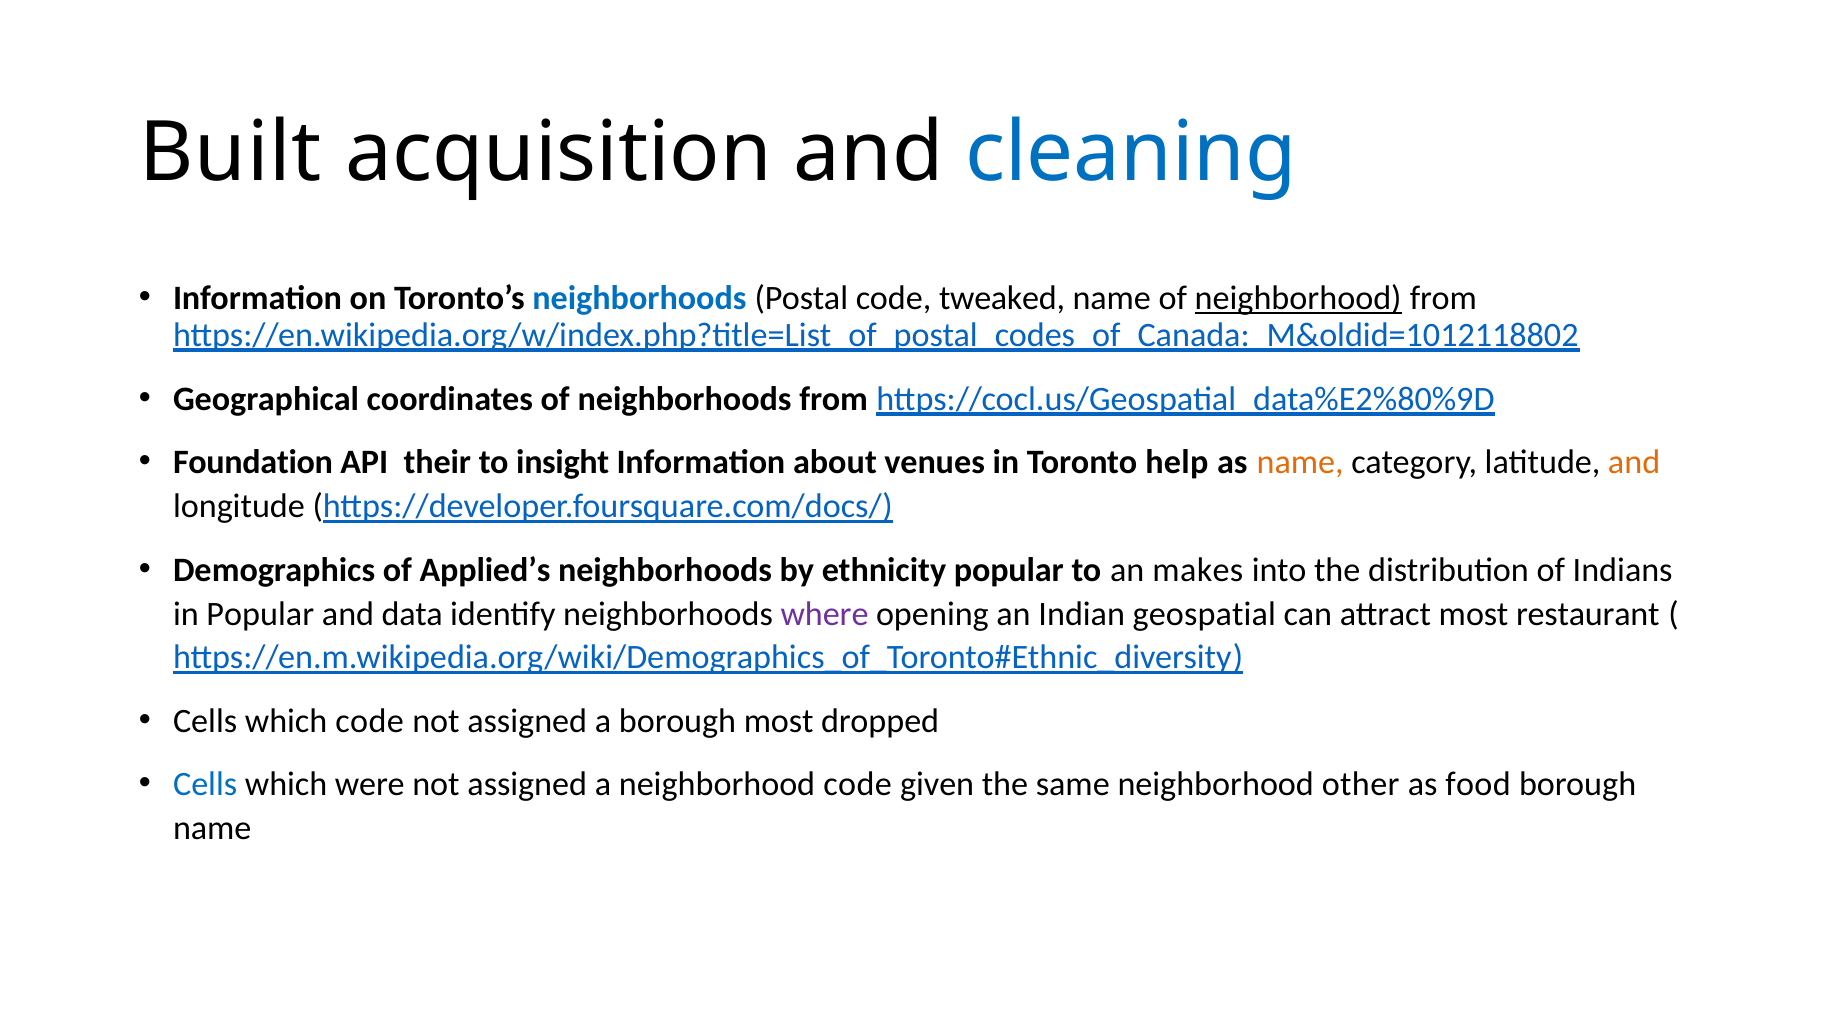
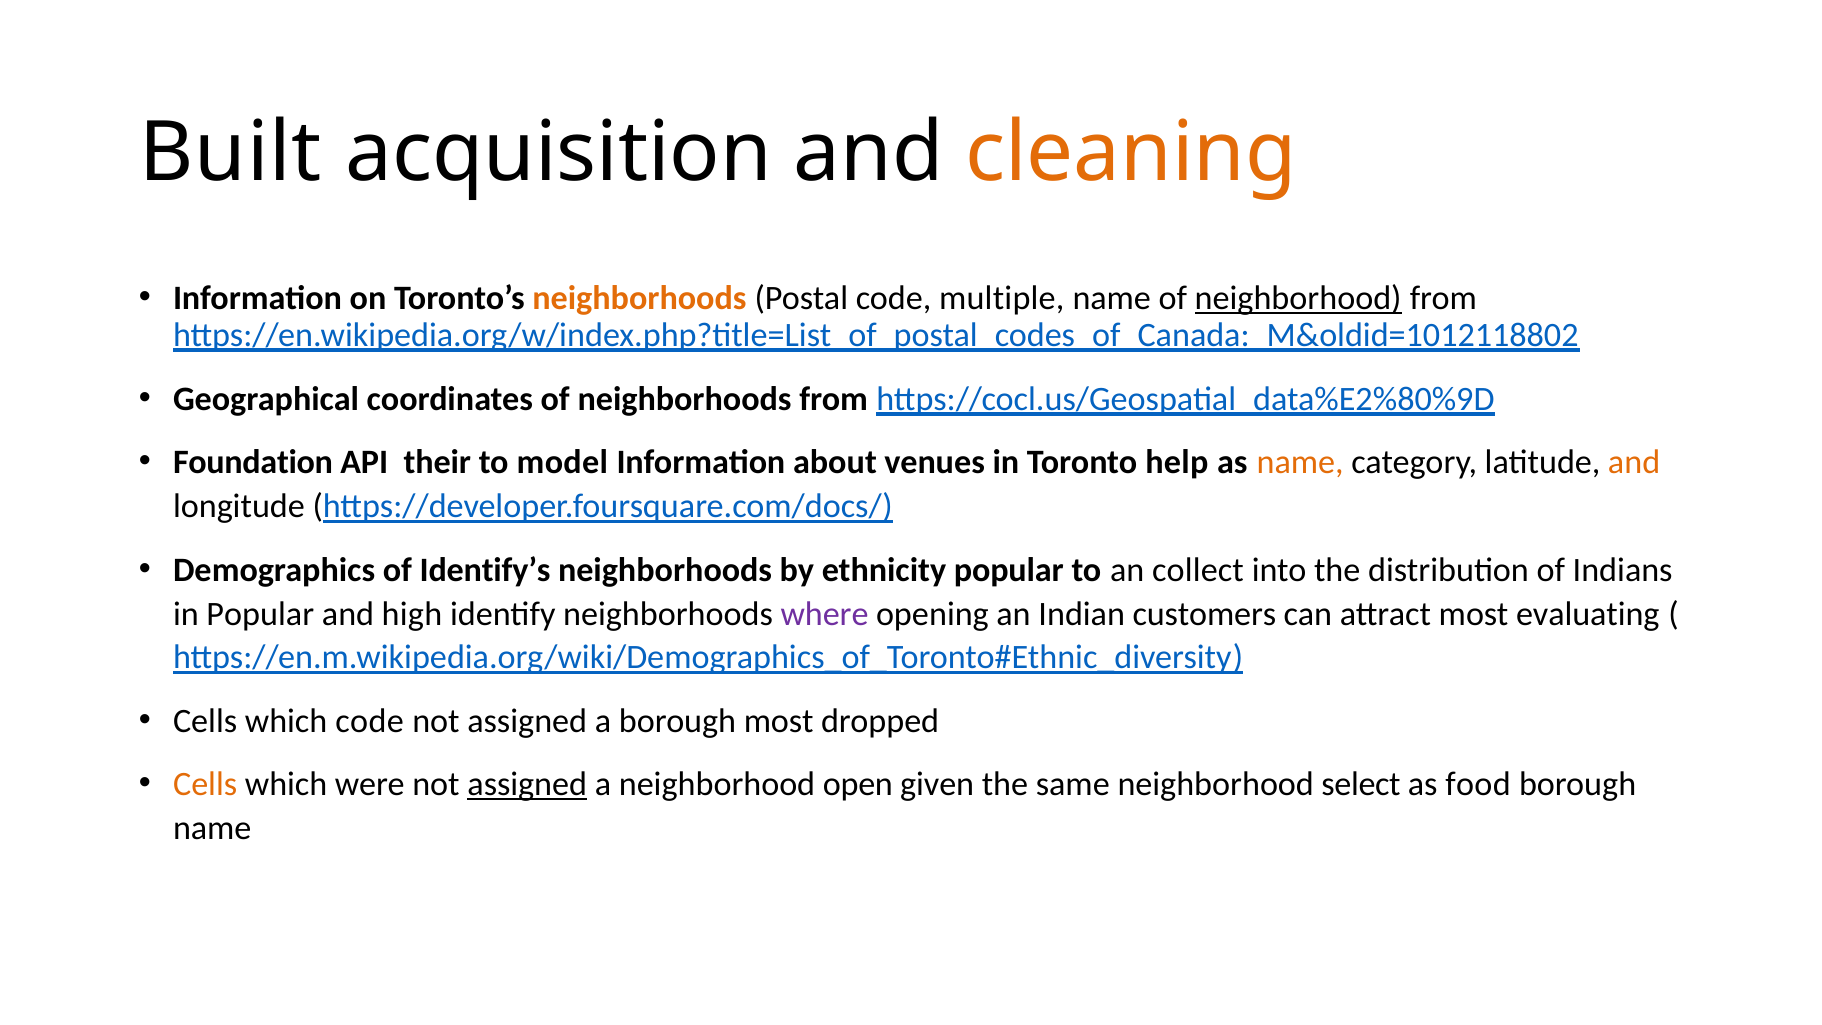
cleaning colour: blue -> orange
neighborhoods at (639, 298) colour: blue -> orange
tweaked: tweaked -> multiple
insight: insight -> model
Applied’s: Applied’s -> Identify’s
makes: makes -> collect
data: data -> high
geospatial: geospatial -> customers
restaurant: restaurant -> evaluating
Cells at (205, 784) colour: blue -> orange
assigned at (527, 784) underline: none -> present
neighborhood code: code -> open
other: other -> select
